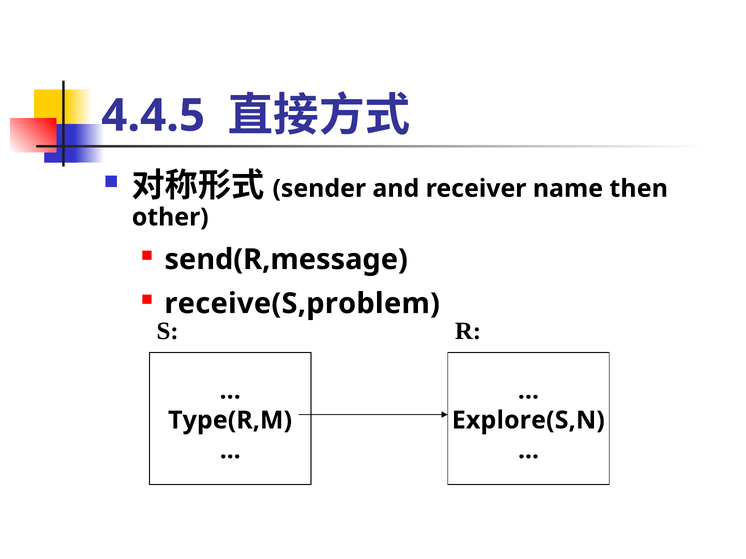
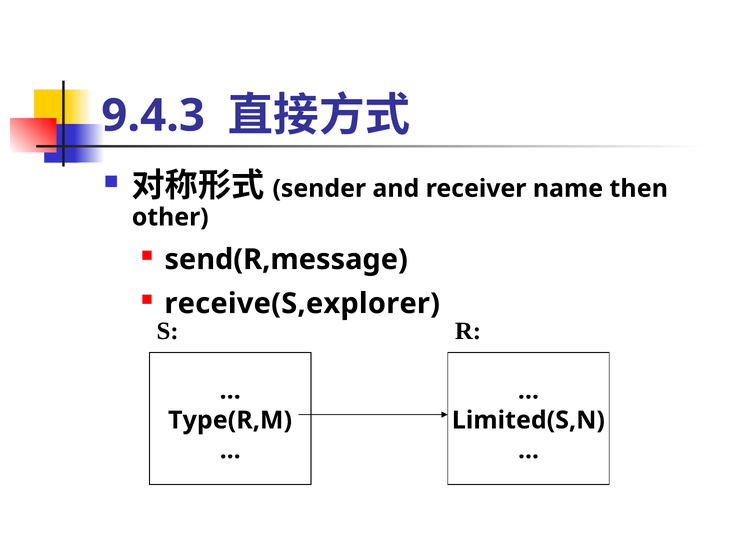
4.4.5: 4.4.5 -> 9.4.3
receive(S,problem: receive(S,problem -> receive(S,explorer
Explore(S,N: Explore(S,N -> Limited(S,N
